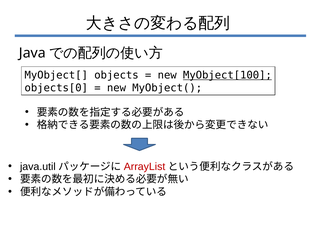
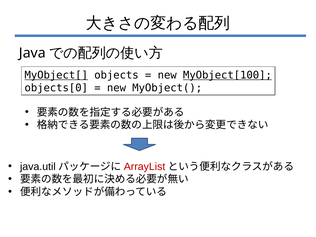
MyObject[ underline: none -> present
